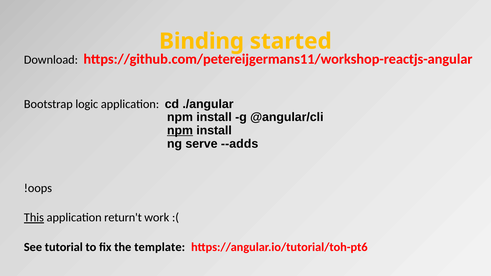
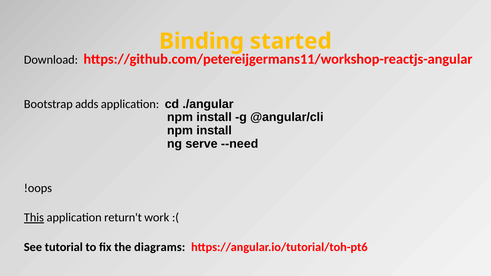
logic: logic -> adds
npm at (180, 131) underline: present -> none
--adds: --adds -> --need
template: template -> diagrams
